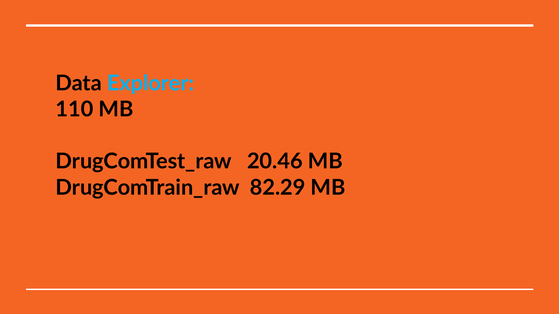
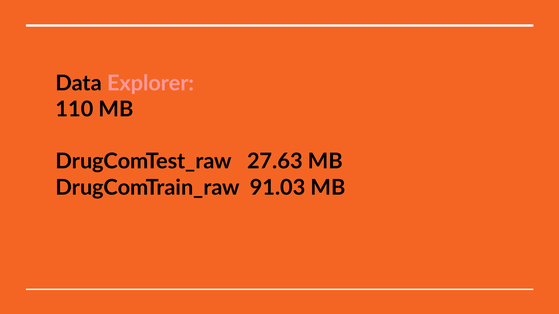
Explorer colour: light blue -> pink
20.46: 20.46 -> 27.63
82.29: 82.29 -> 91.03
